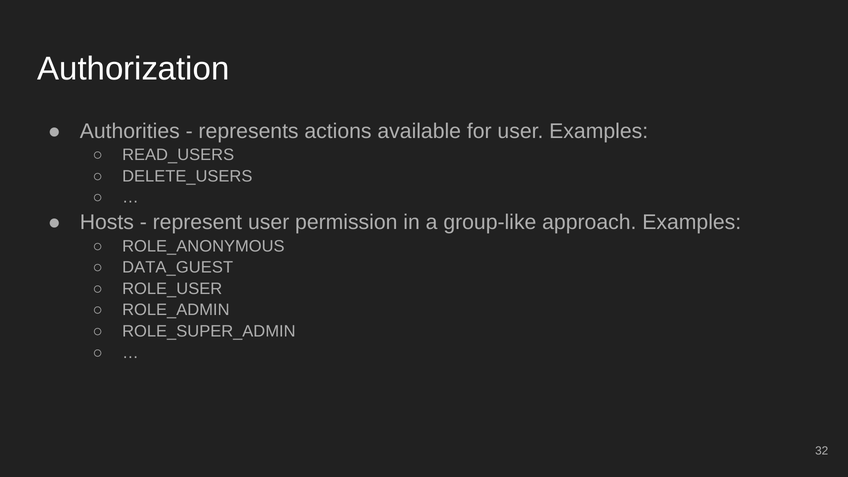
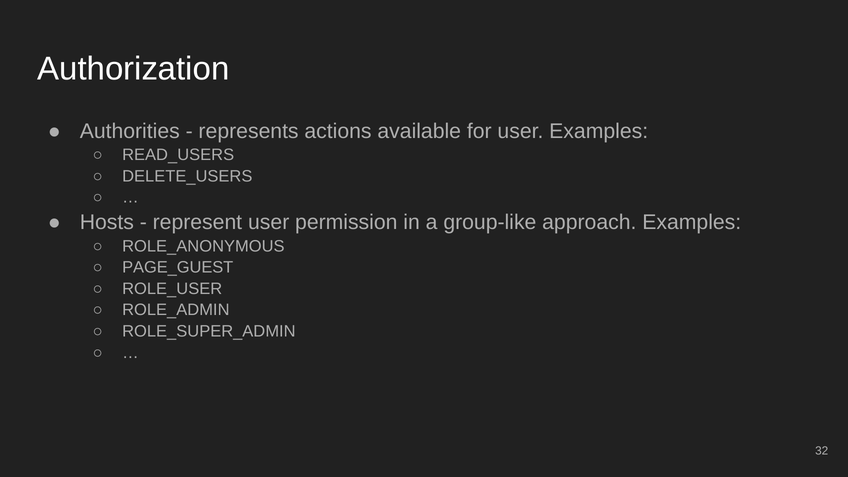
DATA_GUEST: DATA_GUEST -> PAGE_GUEST
